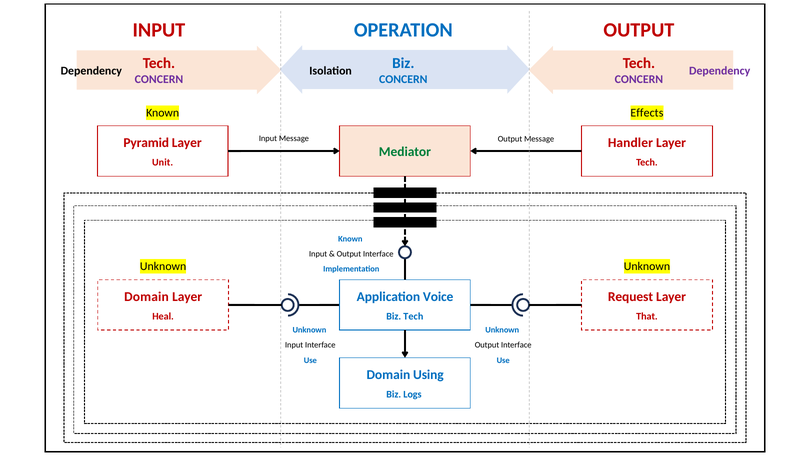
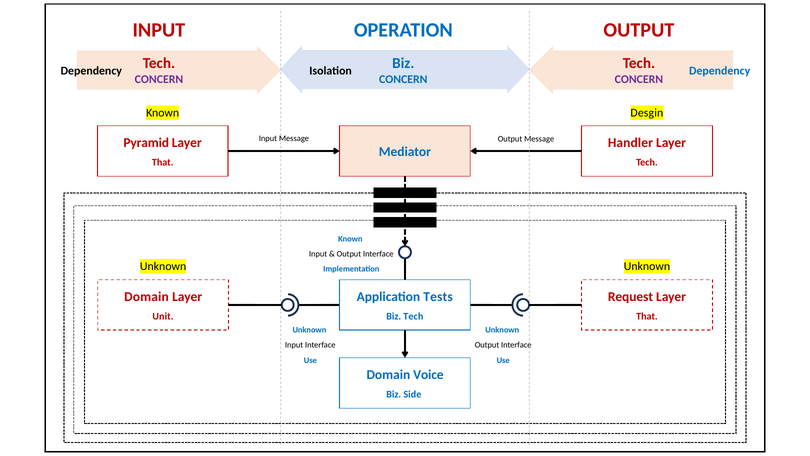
Dependency at (720, 71) colour: purple -> blue
Effects: Effects -> Desgin
Mediator colour: green -> blue
Unit at (163, 162): Unit -> That
Voice: Voice -> Tests
Heal: Heal -> Unit
Using: Using -> Voice
Logs: Logs -> Side
